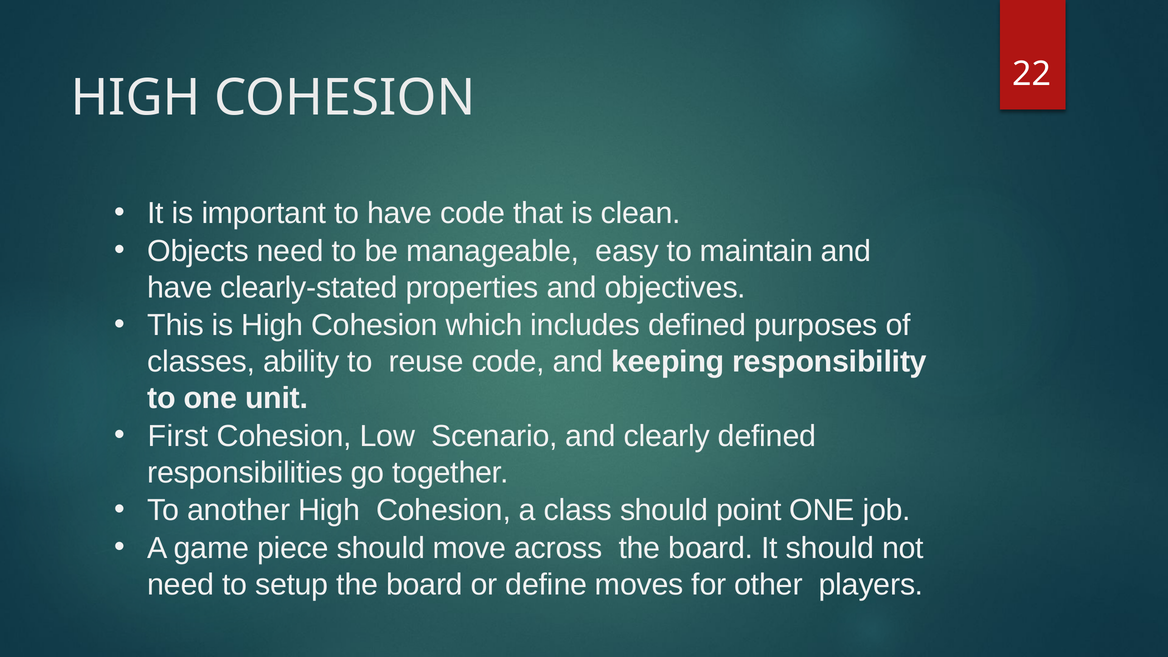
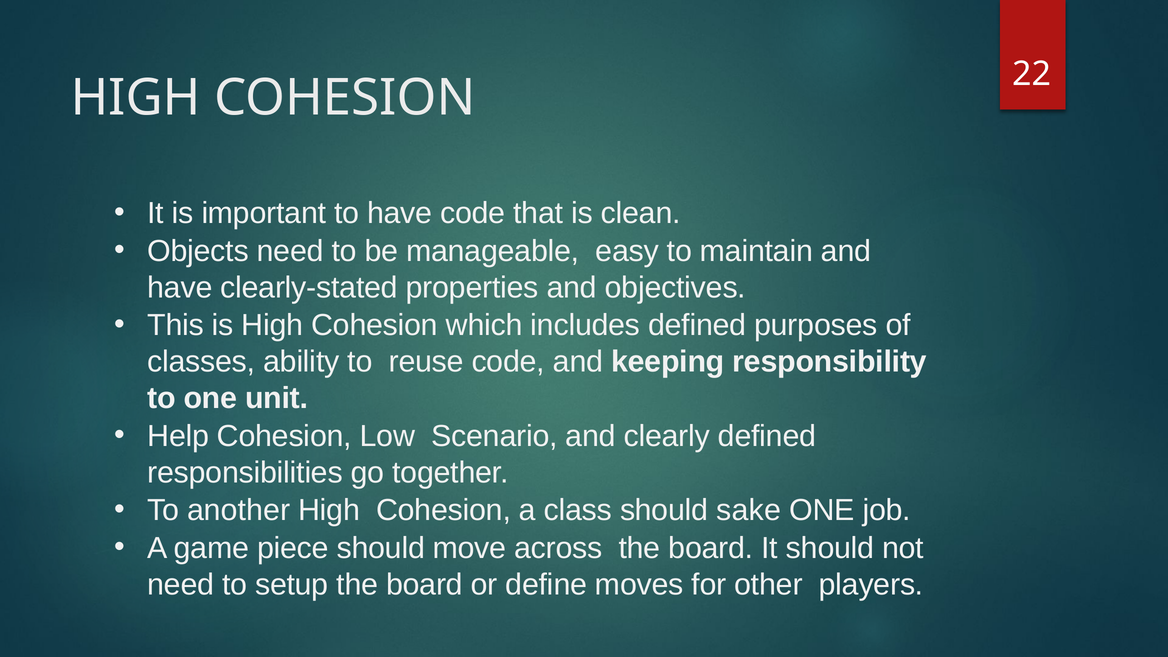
First: First -> Help
point: point -> sake
